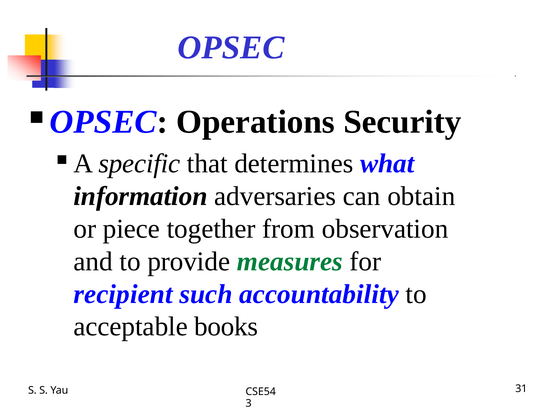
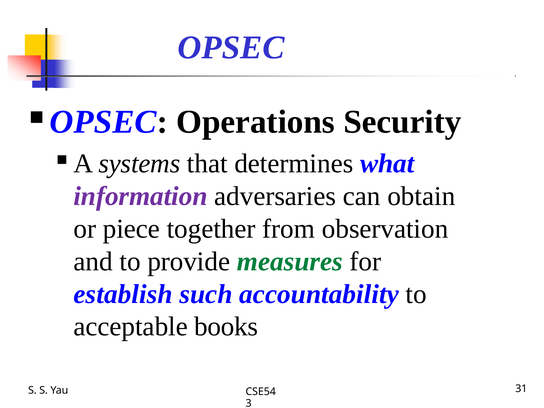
specific: specific -> systems
information colour: black -> purple
recipient: recipient -> establish
